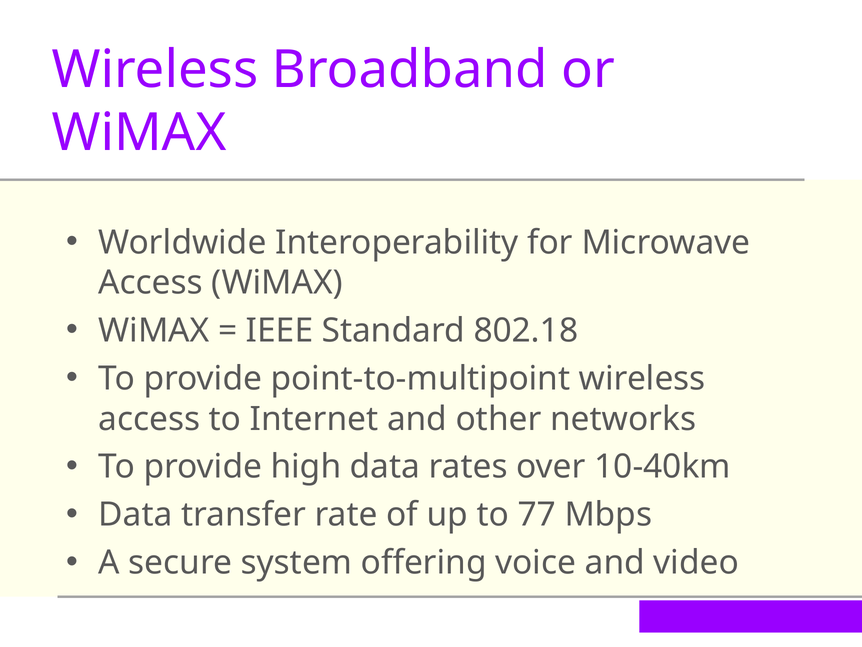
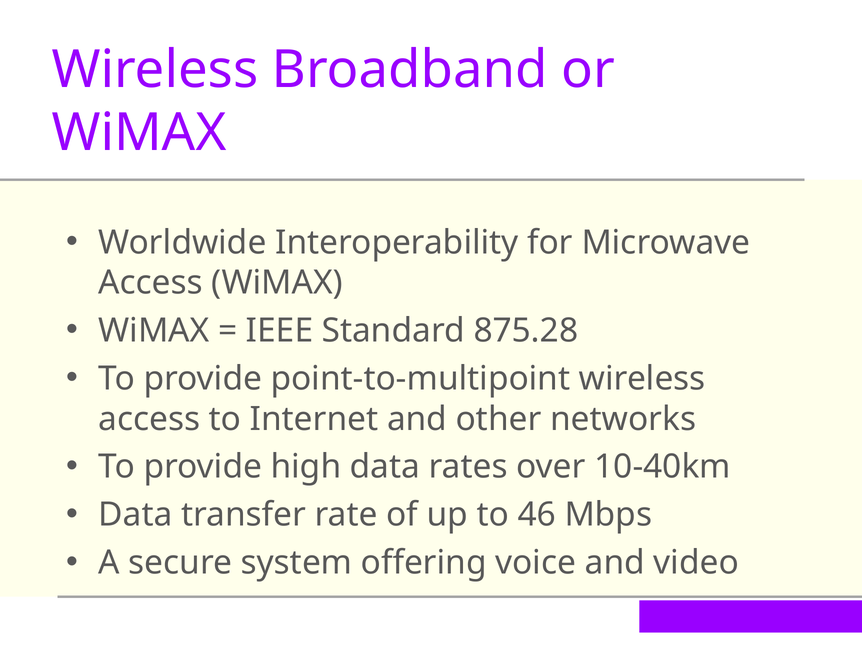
802.18: 802.18 -> 875.28
77: 77 -> 46
